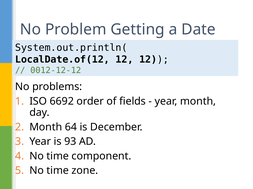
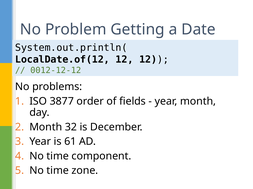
6692: 6692 -> 3877
64: 64 -> 32
93: 93 -> 61
